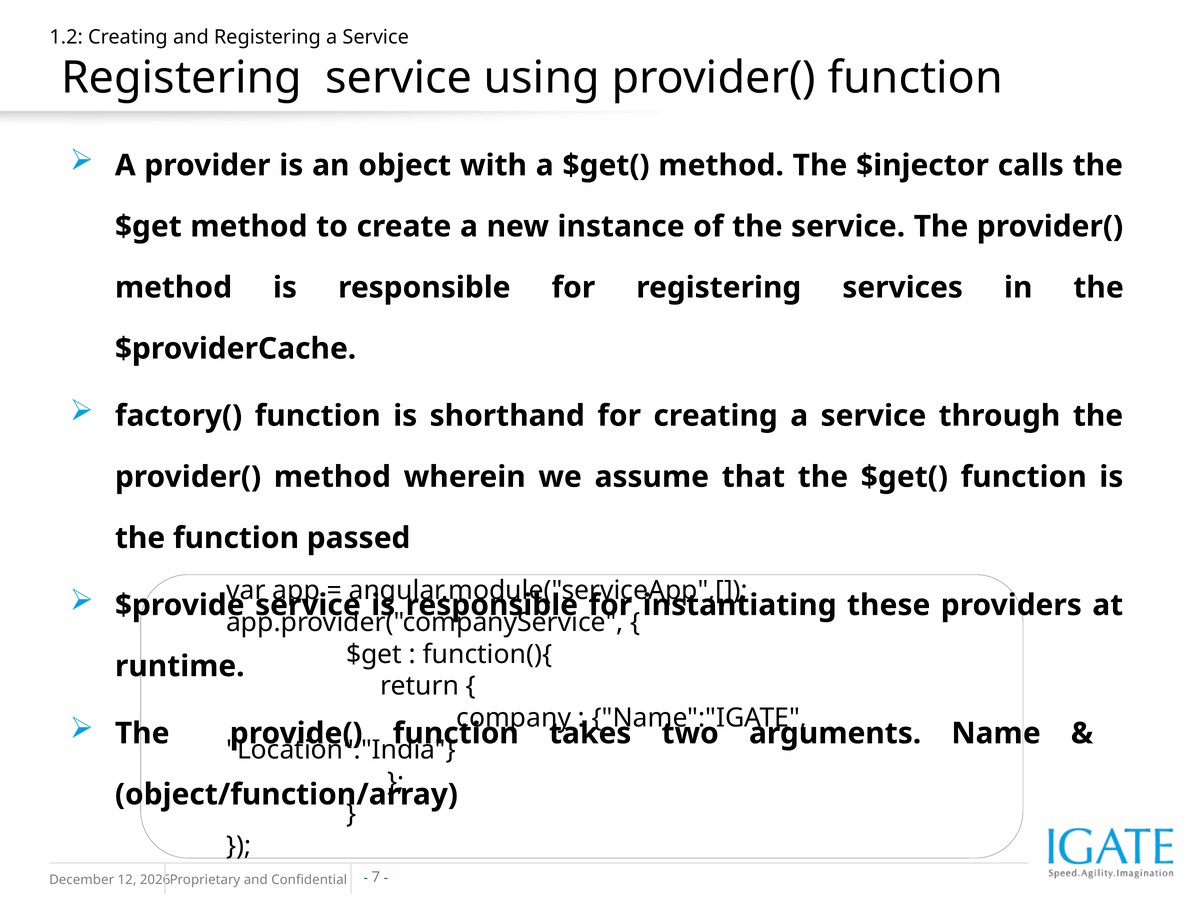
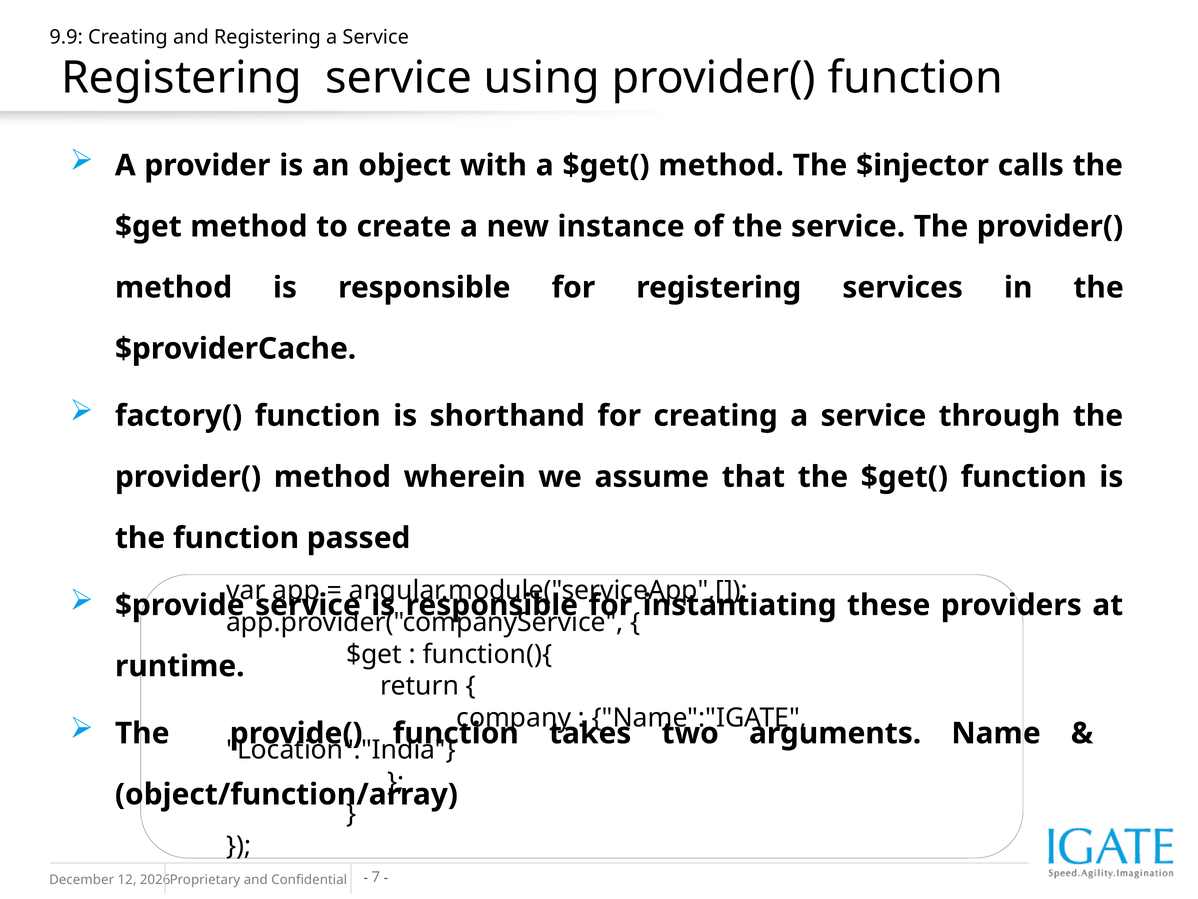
1.2: 1.2 -> 9.9
